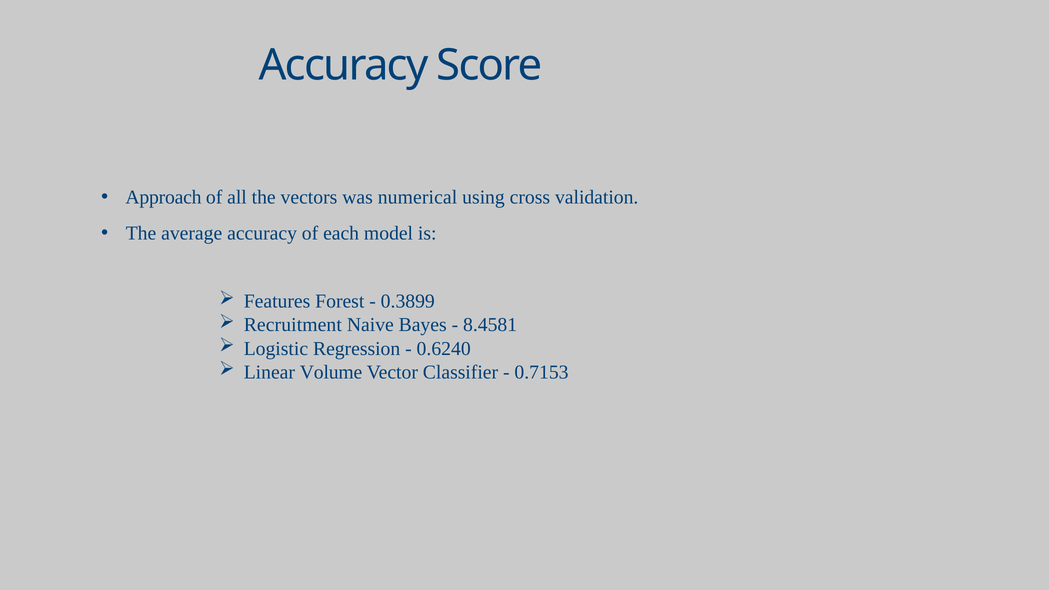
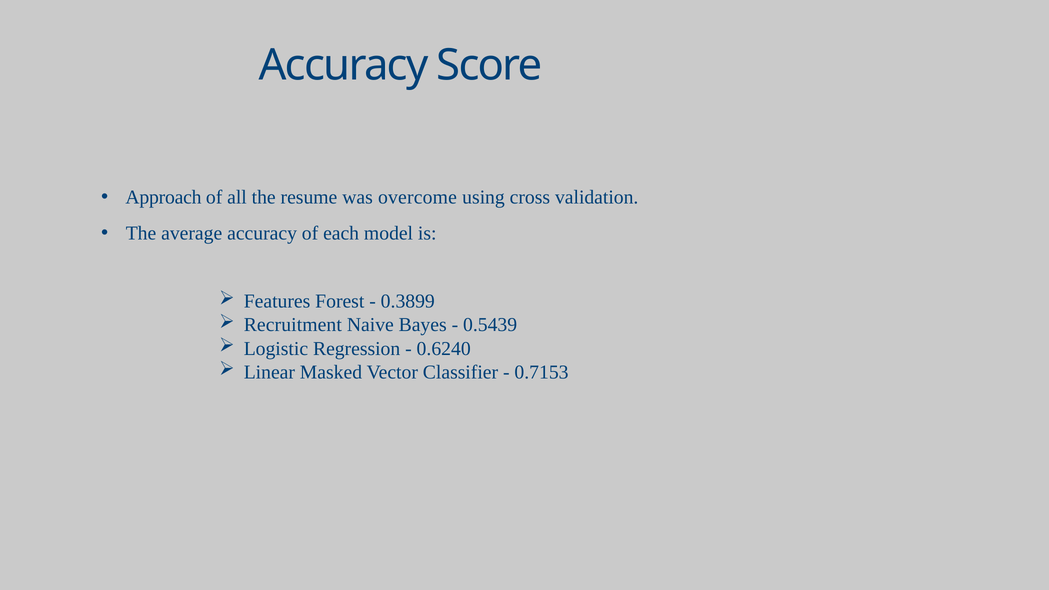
vectors: vectors -> resume
numerical: numerical -> overcome
8.4581: 8.4581 -> 0.5439
Volume: Volume -> Masked
